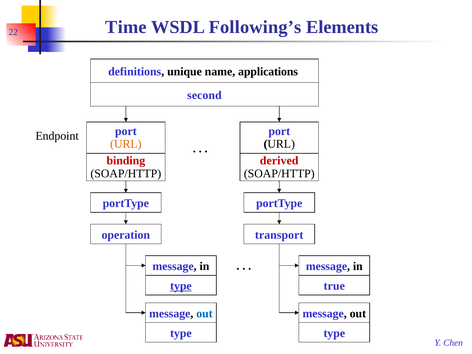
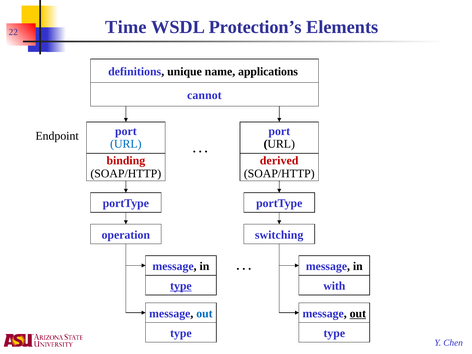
Following’s: Following’s -> Protection’s
second: second -> cannot
URL at (126, 144) colour: orange -> blue
transport: transport -> switching
true: true -> with
out at (358, 313) underline: none -> present
